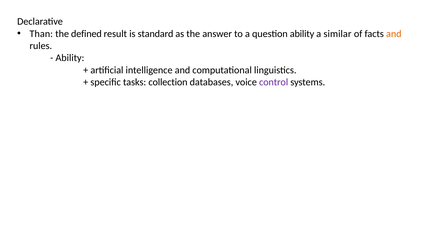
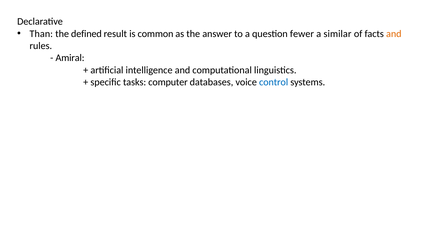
standard: standard -> common
question ability: ability -> fewer
Ability at (70, 58): Ability -> Amiral
collection: collection -> computer
control colour: purple -> blue
